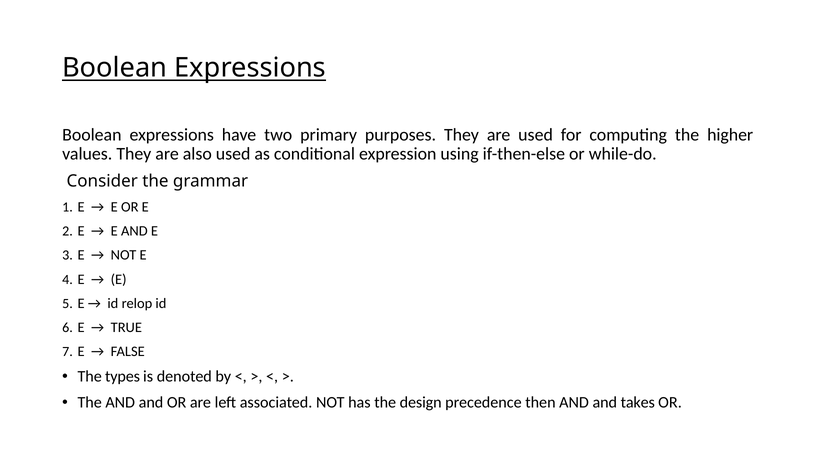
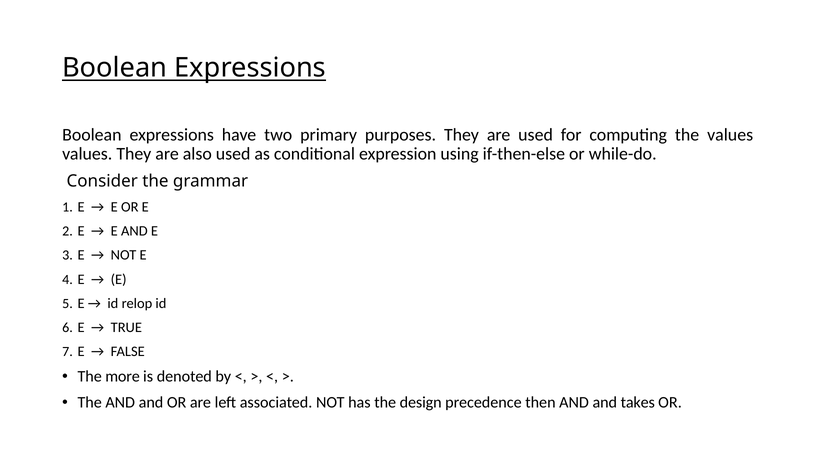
the higher: higher -> values
types: types -> more
